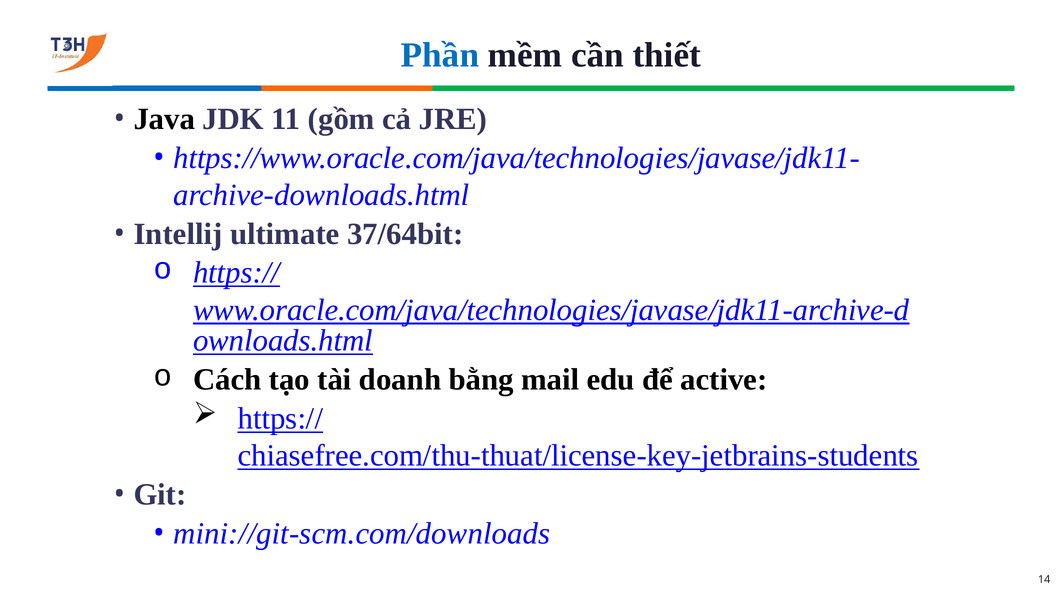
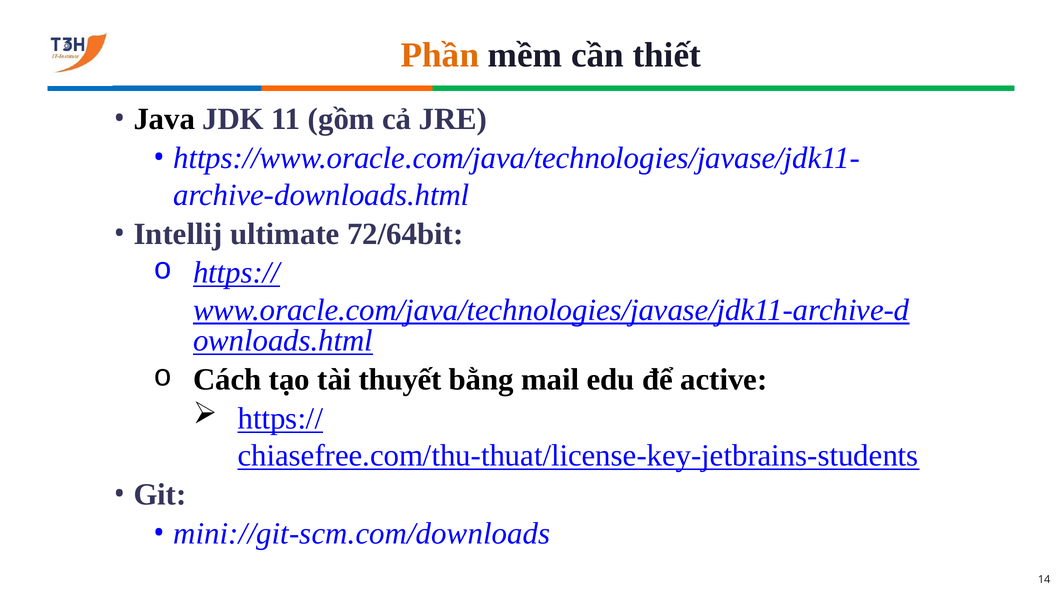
Phần colour: blue -> orange
37/64bit: 37/64bit -> 72/64bit
doanh: doanh -> thuyết
